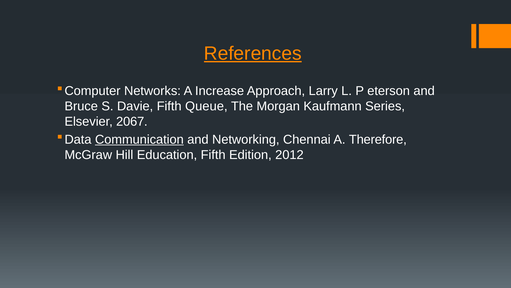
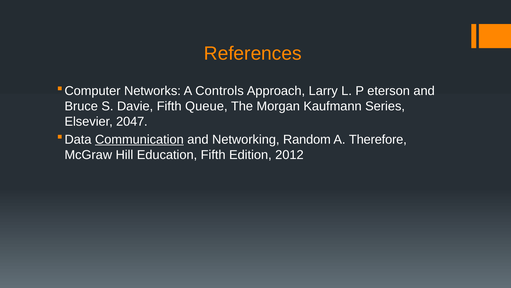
References underline: present -> none
Increase: Increase -> Controls
2067: 2067 -> 2047
Chennai: Chennai -> Random
